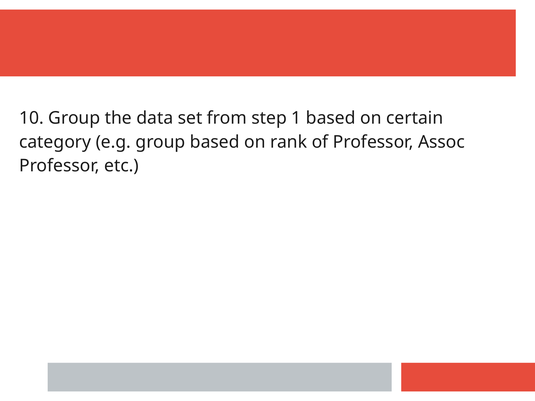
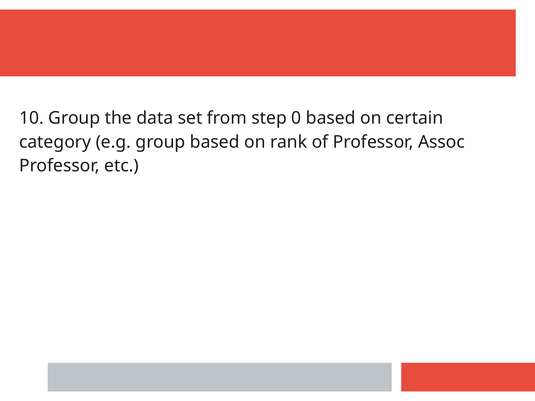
1: 1 -> 0
